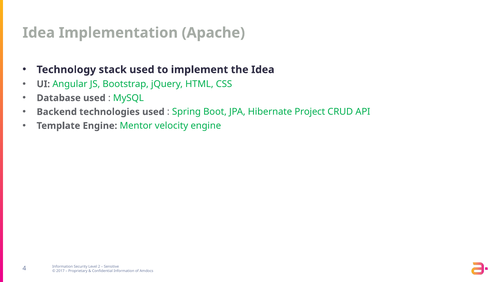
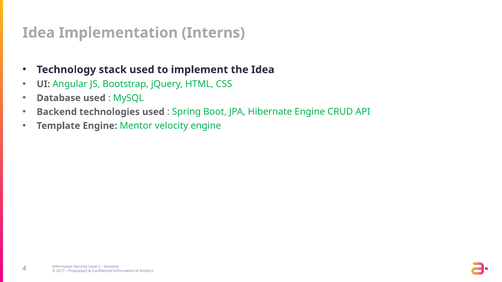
Apache: Apache -> Interns
Hibernate Project: Project -> Engine
